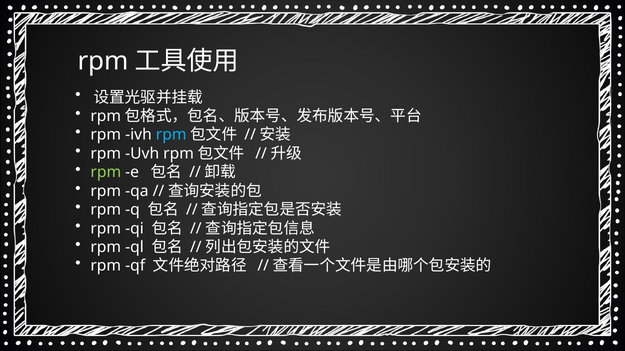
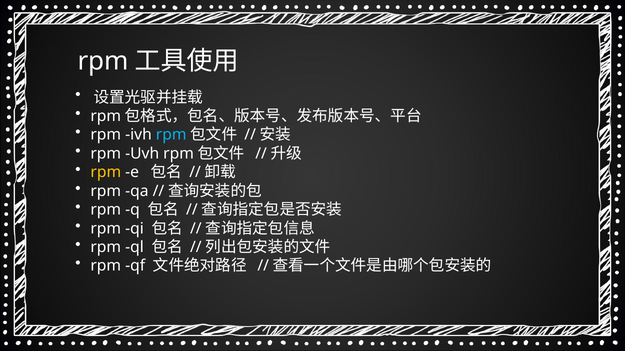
rpm at (106, 173) colour: light green -> yellow
